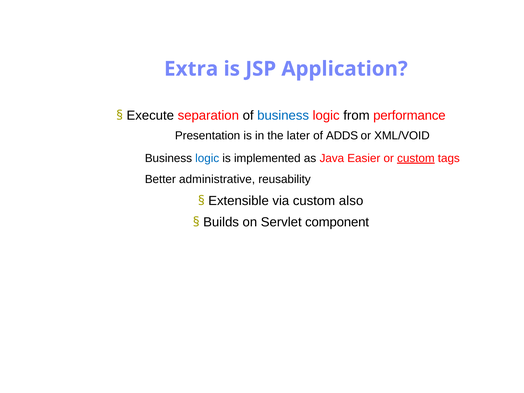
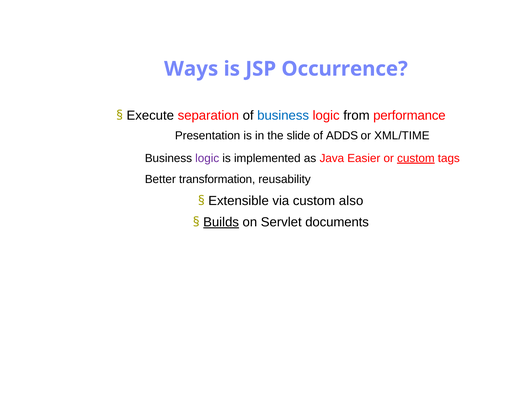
Extra: Extra -> Ways
Application: Application -> Occurrence
later: later -> slide
XML/VOID: XML/VOID -> XML/TIME
logic at (207, 158) colour: blue -> purple
administrative: administrative -> transformation
Builds underline: none -> present
component: component -> documents
